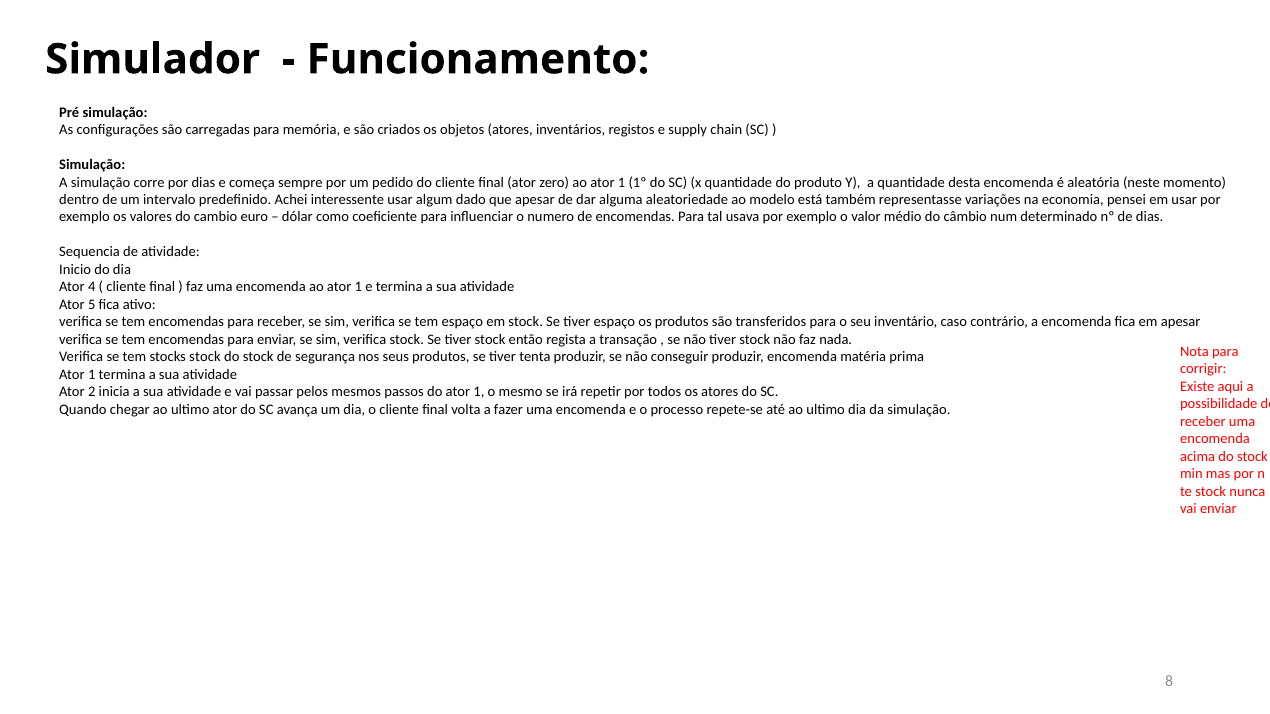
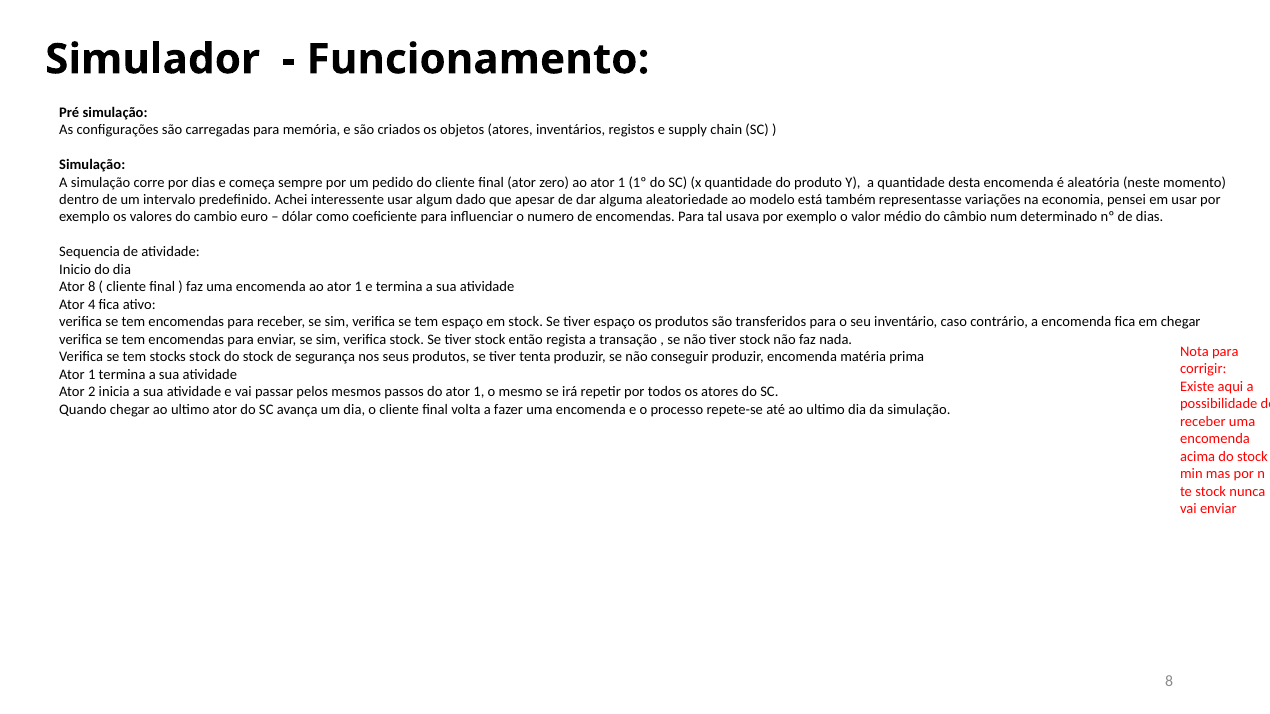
Ator 4: 4 -> 8
5: 5 -> 4
em apesar: apesar -> chegar
